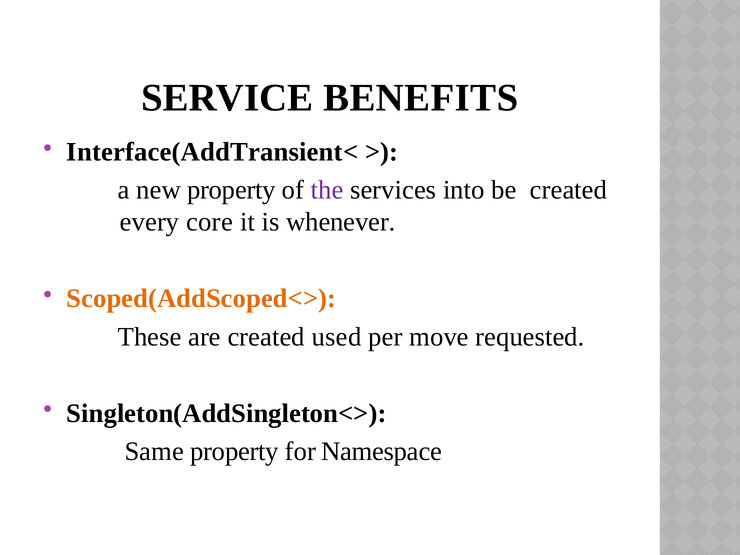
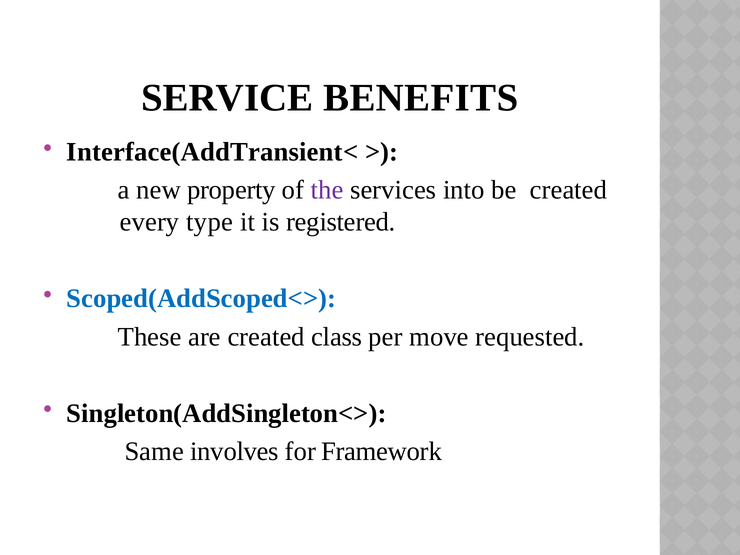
core: core -> type
whenever: whenever -> registered
Scoped(AddScoped<> colour: orange -> blue
used: used -> class
Same property: property -> involves
Namespace: Namespace -> Framework
